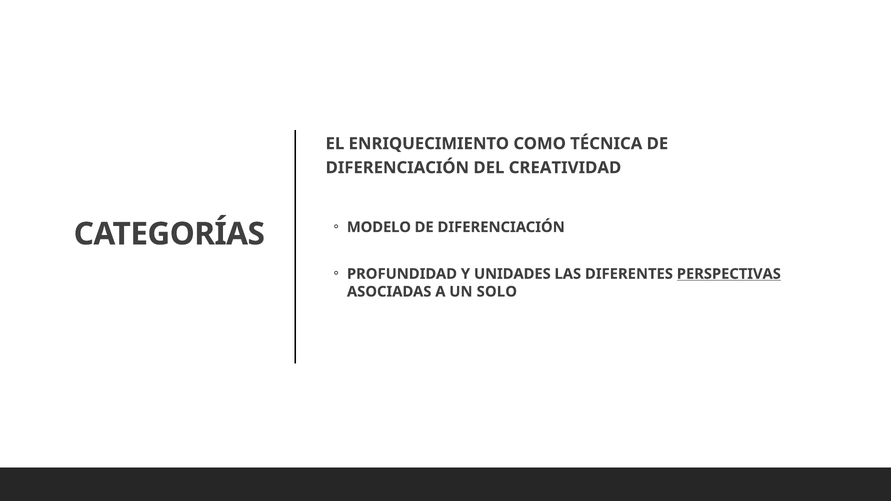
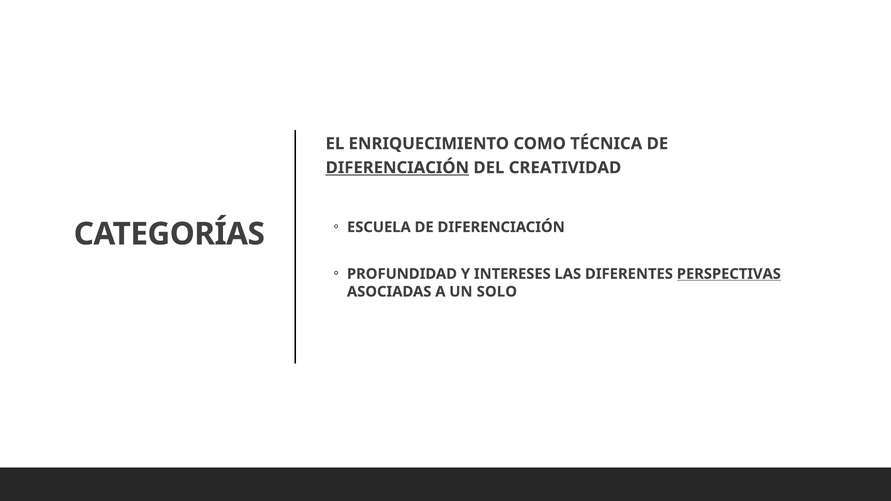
DIFERENCIACIÓN at (397, 168) underline: none -> present
MODELO: MODELO -> ESCUELA
UNIDADES: UNIDADES -> INTERESES
